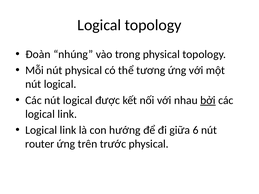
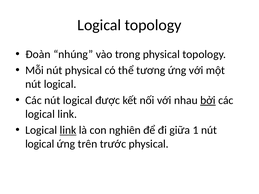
link at (68, 130) underline: none -> present
hướng: hướng -> nghiên
6: 6 -> 1
router at (40, 144): router -> logical
